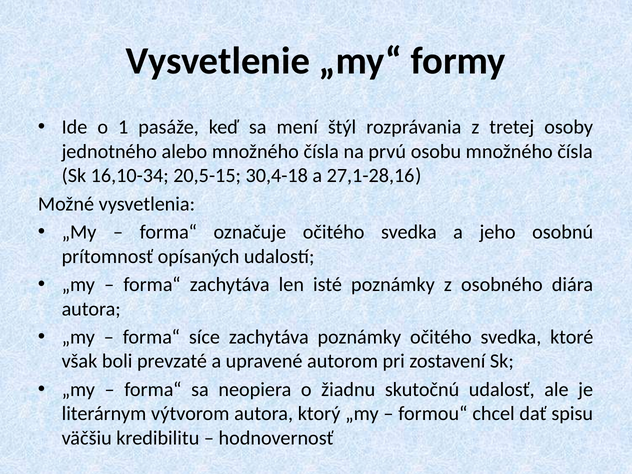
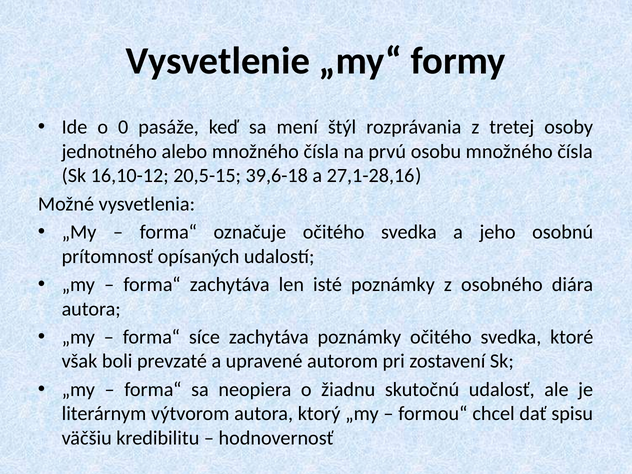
1: 1 -> 0
16,10-34: 16,10-34 -> 16,10-12
30,4-18: 30,4-18 -> 39,6-18
